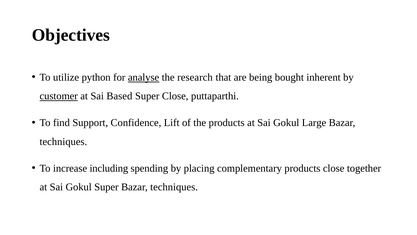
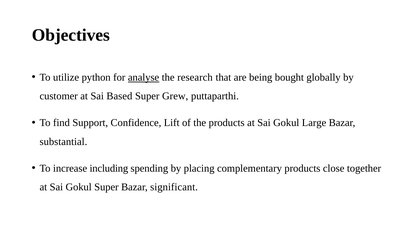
inherent: inherent -> globally
customer underline: present -> none
Super Close: Close -> Grew
techniques at (63, 141): techniques -> substantial
Super Bazar techniques: techniques -> significant
